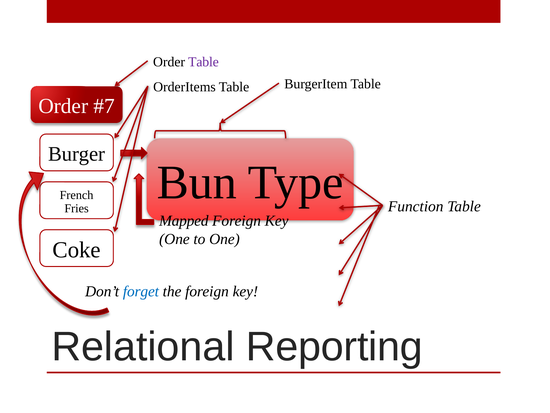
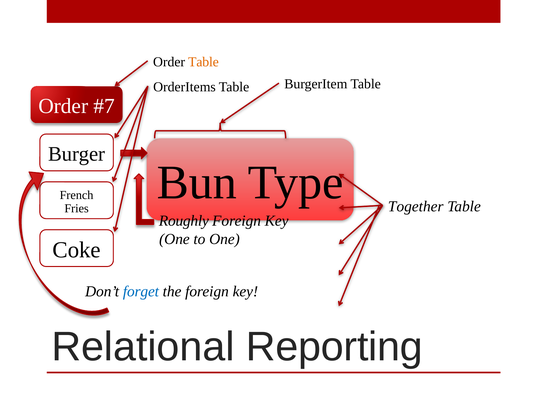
Table at (203, 62) colour: purple -> orange
Function: Function -> Together
Mapped: Mapped -> Roughly
